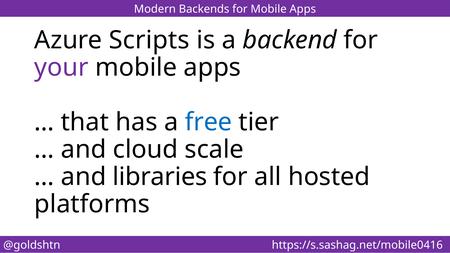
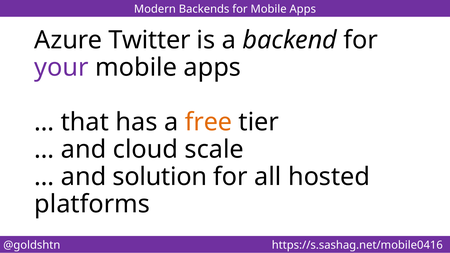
Scripts: Scripts -> Twitter
free colour: blue -> orange
libraries: libraries -> solution
